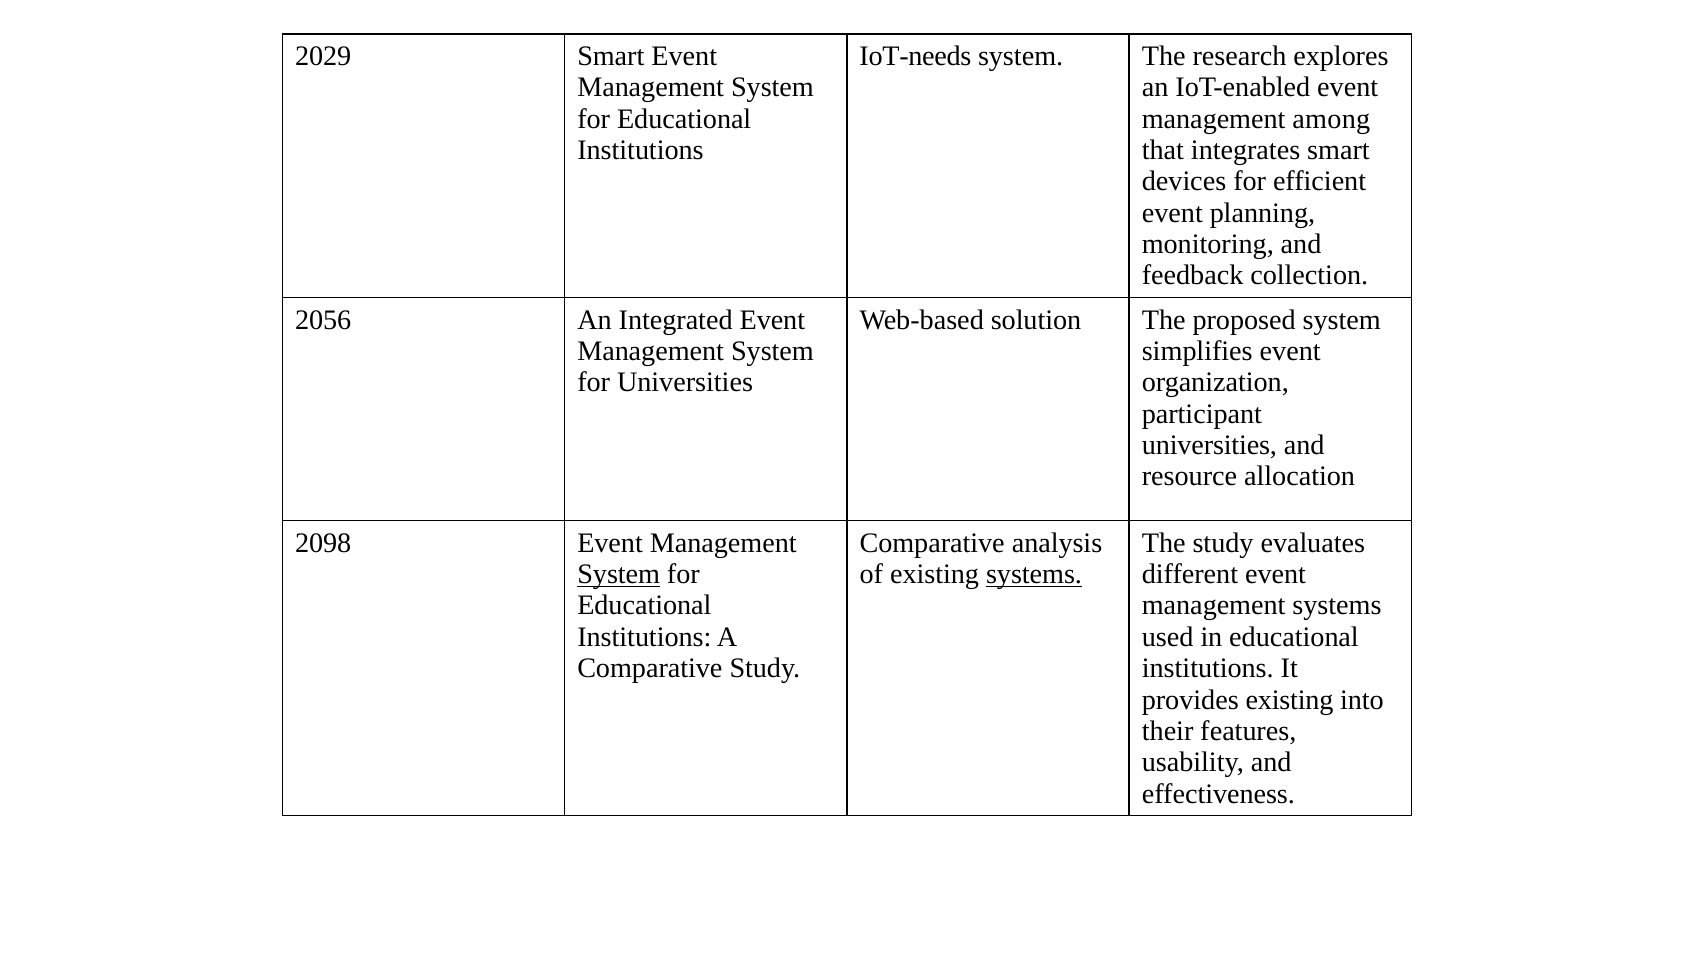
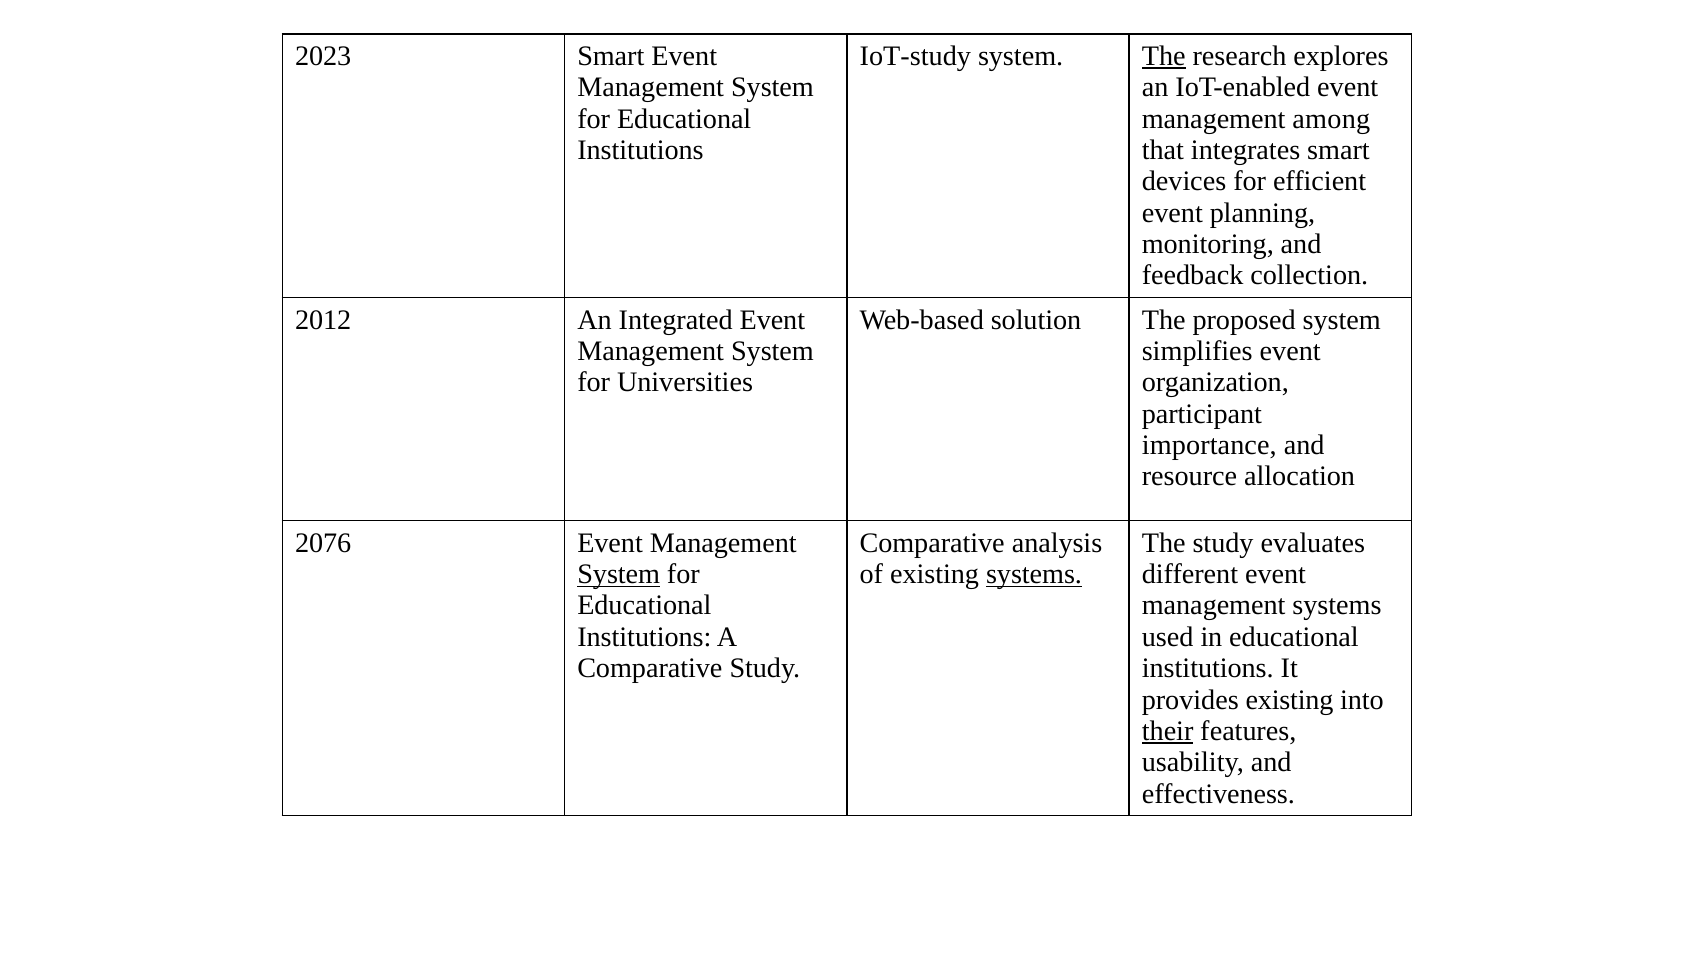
2029: 2029 -> 2023
IoT-needs: IoT-needs -> IoT-study
The at (1164, 56) underline: none -> present
2056: 2056 -> 2012
universities at (1209, 445): universities -> importance
2098: 2098 -> 2076
their underline: none -> present
